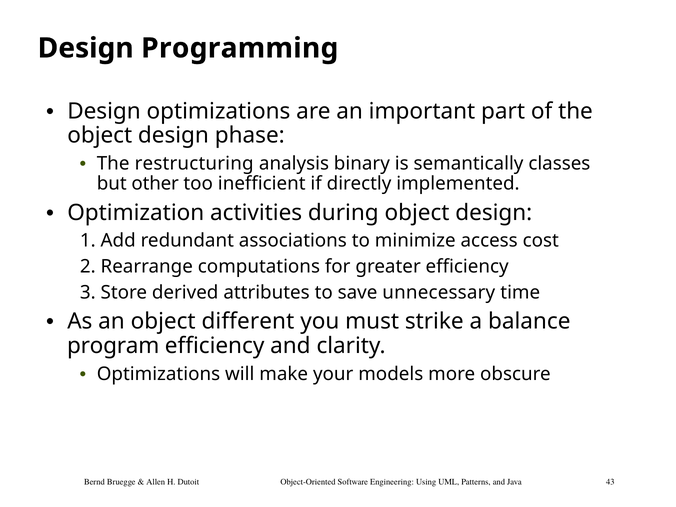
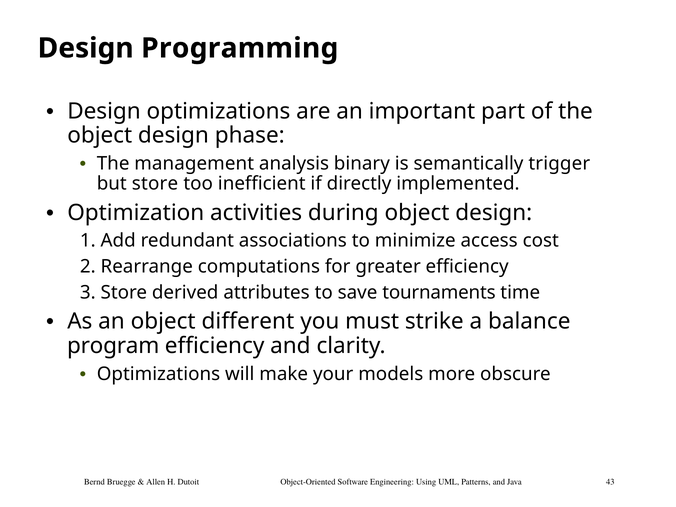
restructuring: restructuring -> management
classes: classes -> trigger
but other: other -> store
unnecessary: unnecessary -> tournaments
